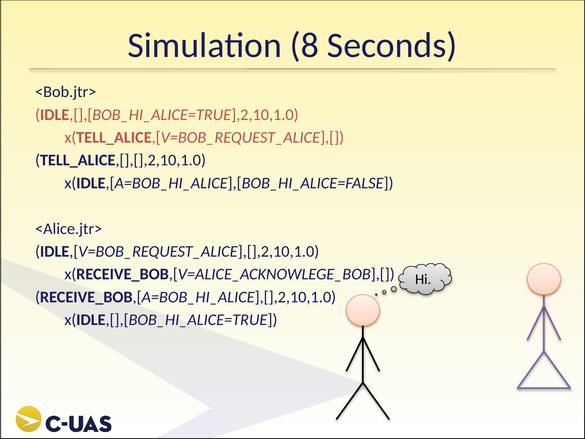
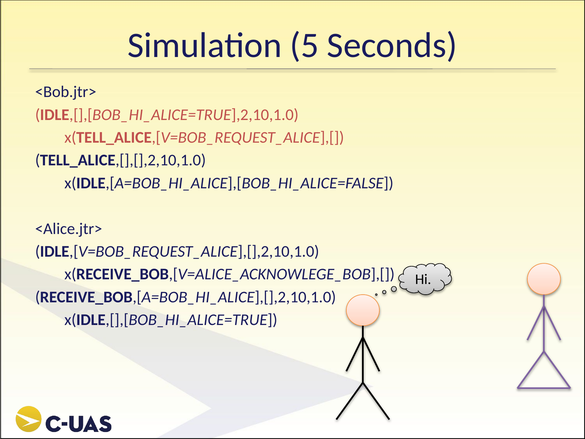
8: 8 -> 5
